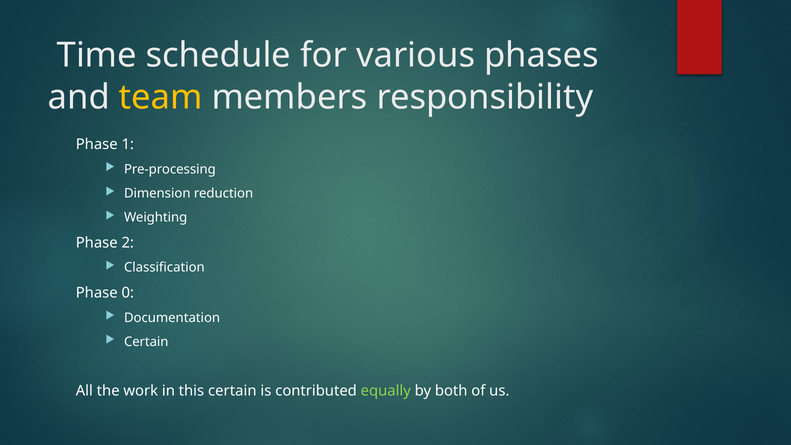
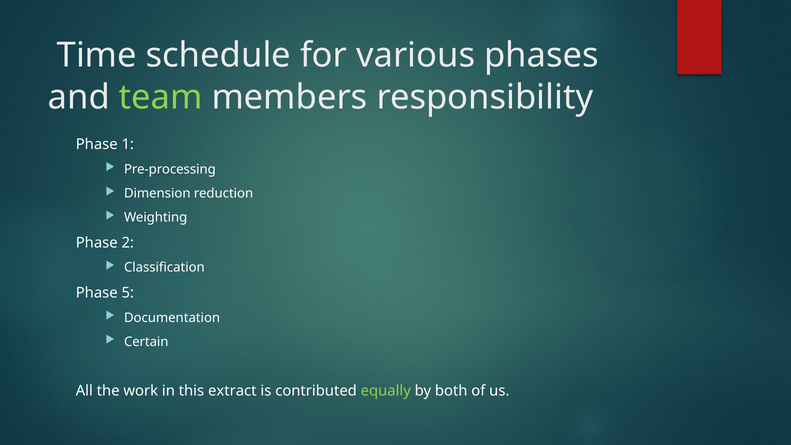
team colour: yellow -> light green
0: 0 -> 5
this certain: certain -> extract
